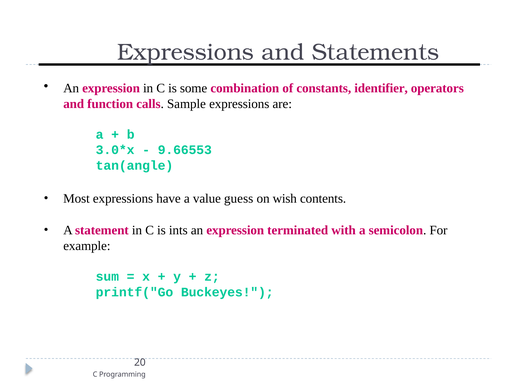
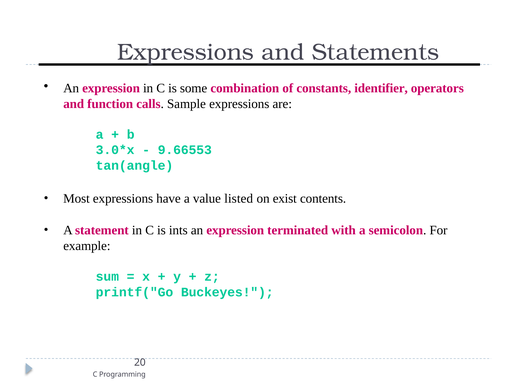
guess: guess -> listed
wish: wish -> exist
